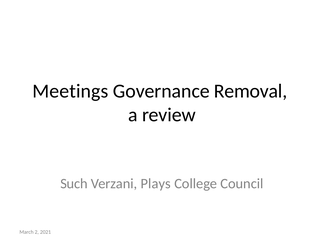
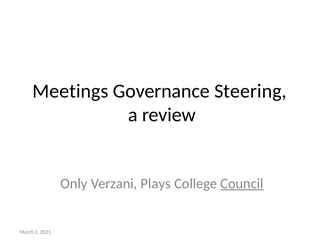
Removal: Removal -> Steering
Such: Such -> Only
Council underline: none -> present
